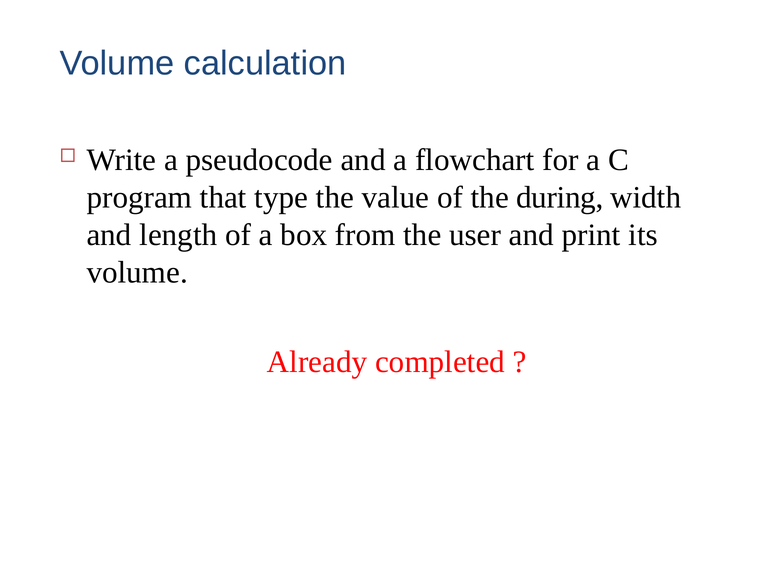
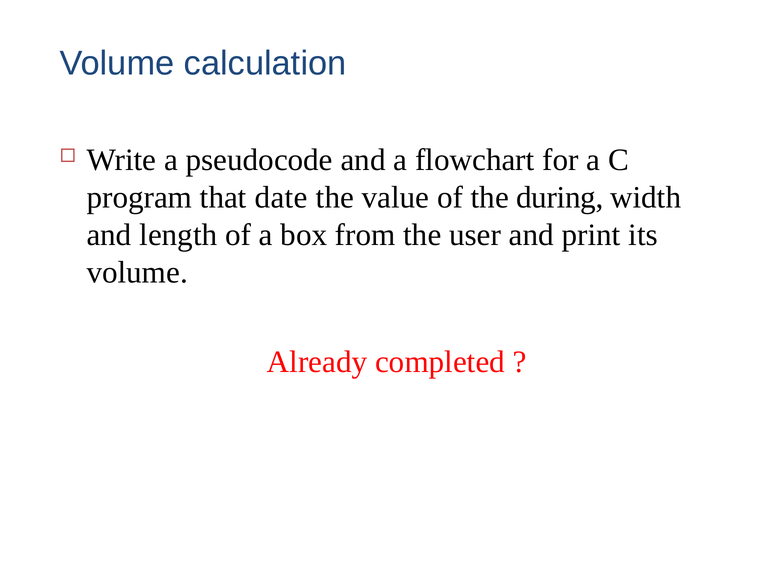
type: type -> date
